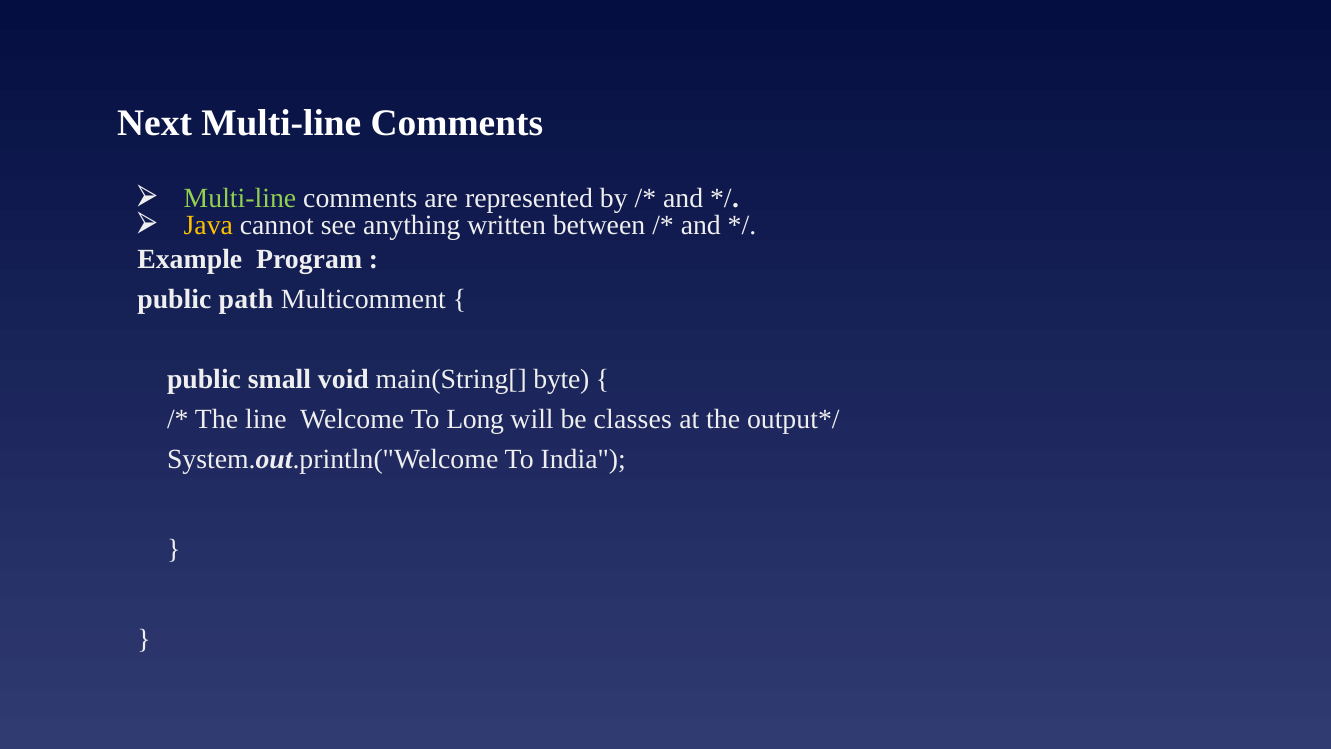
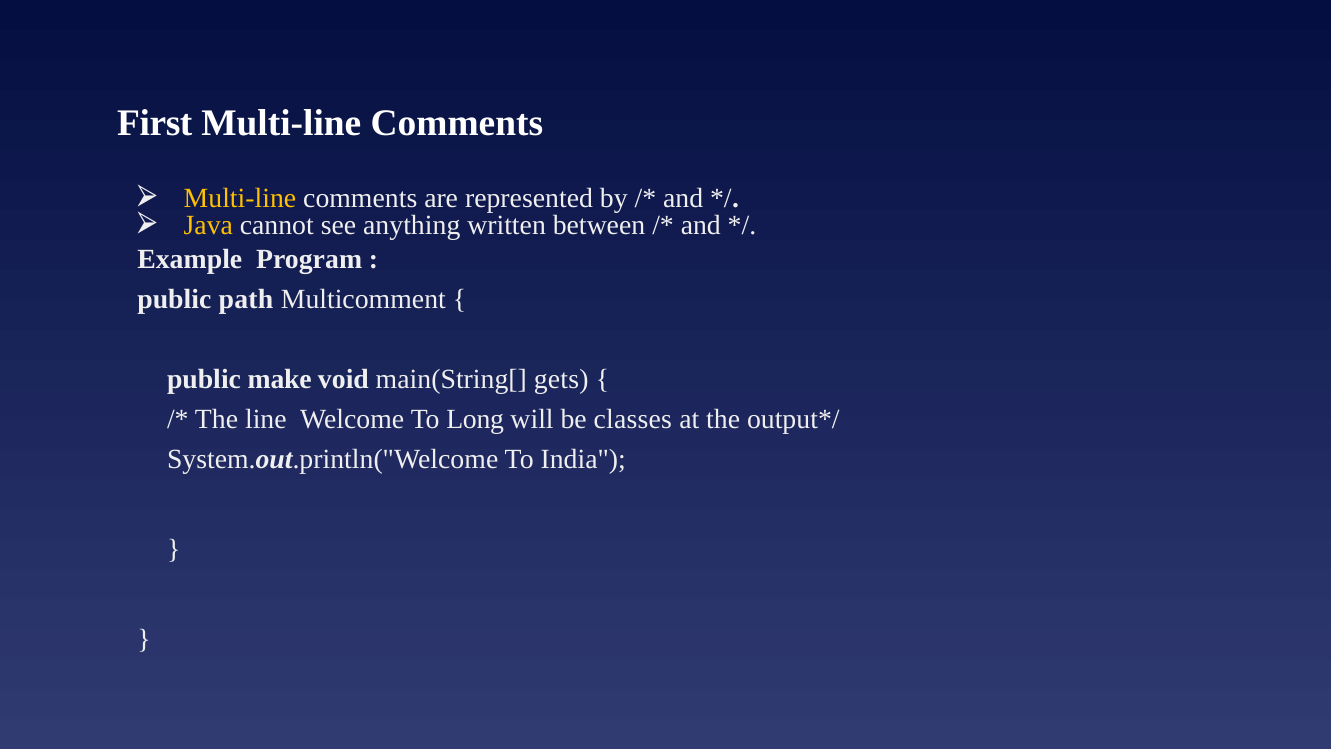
Next: Next -> First
Multi-line at (240, 199) colour: light green -> yellow
small: small -> make
byte: byte -> gets
